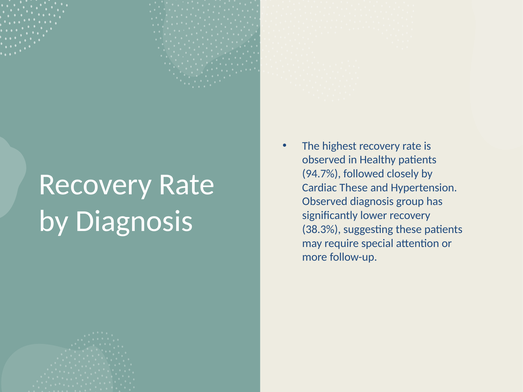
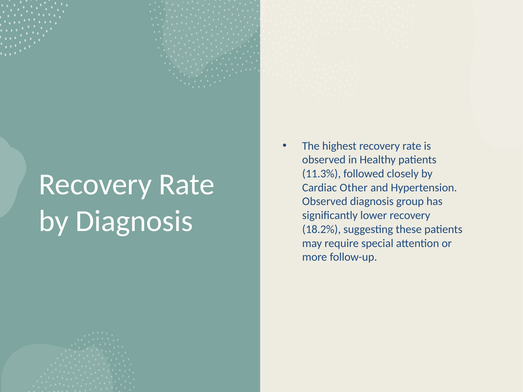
94.7%: 94.7% -> 11.3%
Cardiac These: These -> Other
38.3%: 38.3% -> 18.2%
